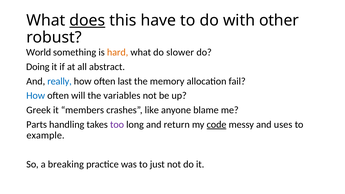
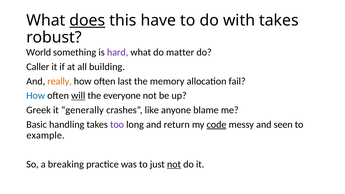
with other: other -> takes
hard colour: orange -> purple
slower: slower -> matter
Doing: Doing -> Caller
abstract: abstract -> building
really colour: blue -> orange
will underline: none -> present
variables: variables -> everyone
members: members -> generally
Parts: Parts -> Basic
uses: uses -> seen
not at (174, 164) underline: none -> present
